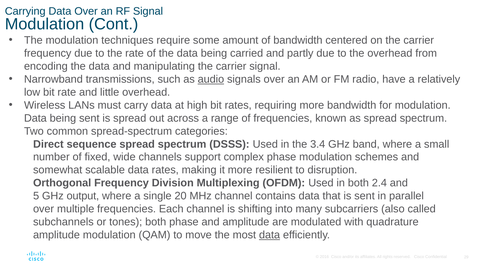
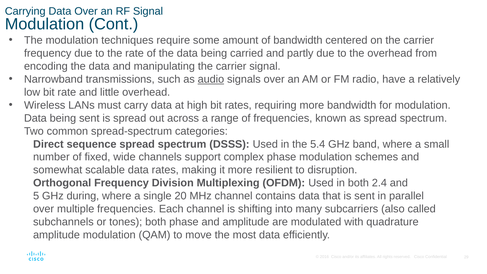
3.4: 3.4 -> 5.4
output: output -> during
data at (270, 235) underline: present -> none
